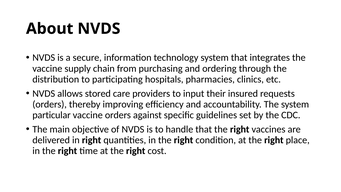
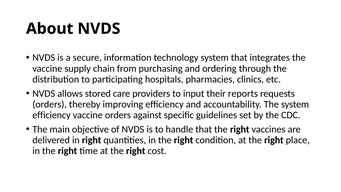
insured: insured -> reports
particular at (52, 115): particular -> efficiency
